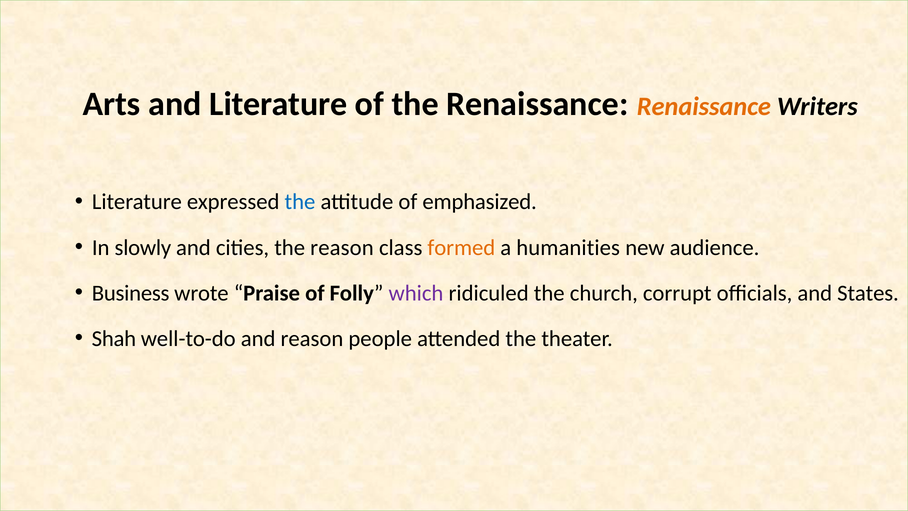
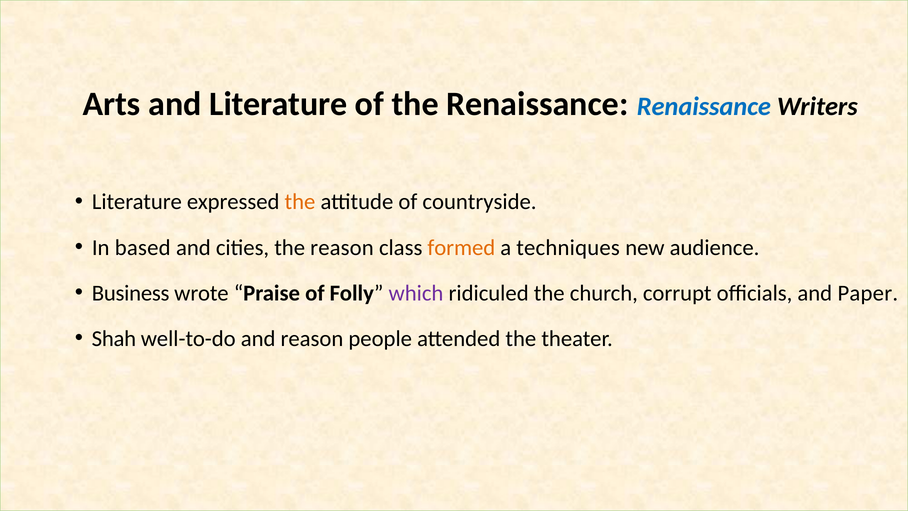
Renaissance at (704, 107) colour: orange -> blue
the at (300, 202) colour: blue -> orange
emphasized: emphasized -> countryside
slowly: slowly -> based
humanities: humanities -> techniques
States: States -> Paper
